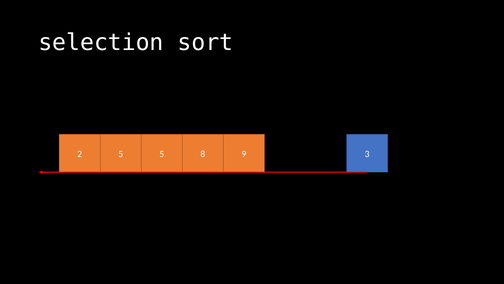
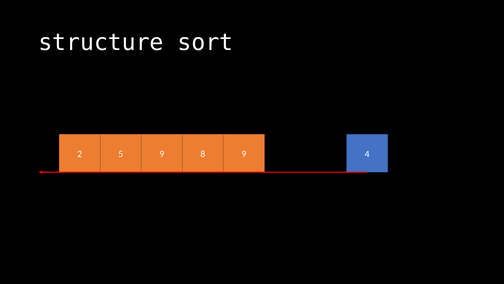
selection: selection -> structure
5 5: 5 -> 9
3: 3 -> 4
